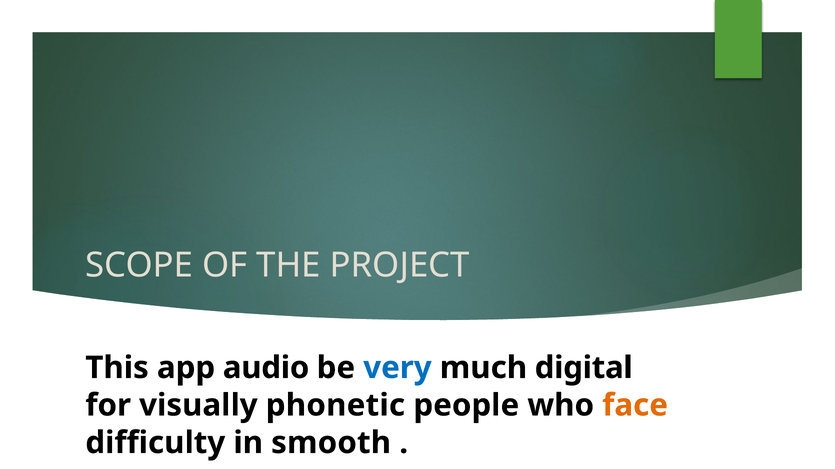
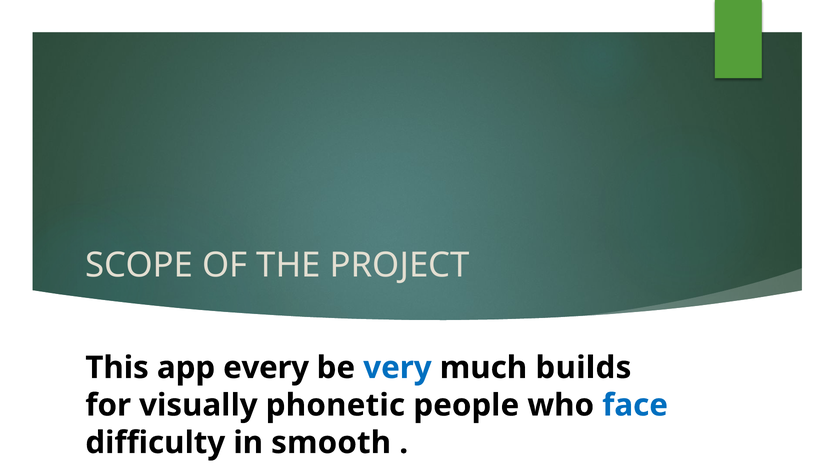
audio: audio -> every
digital: digital -> builds
face colour: orange -> blue
